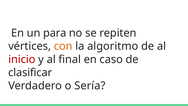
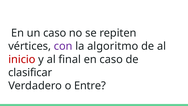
un para: para -> caso
con colour: orange -> purple
Sería: Sería -> Entre
